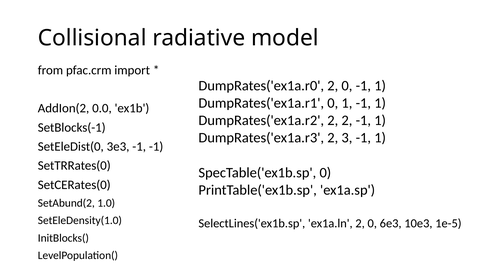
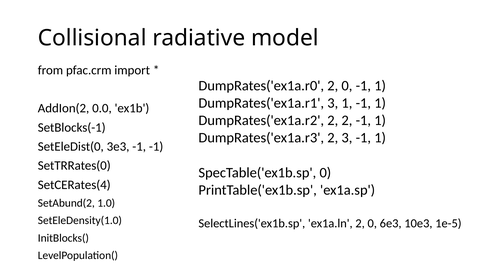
DumpRates('ex1a.r1 0: 0 -> 3
SetCERates(0: SetCERates(0 -> SetCERates(4
